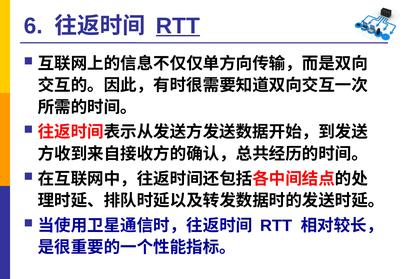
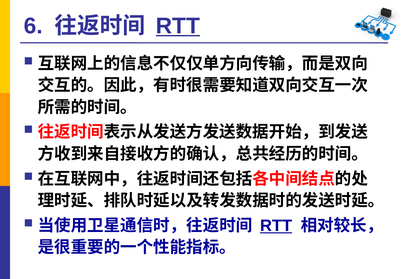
RTT at (276, 225) underline: none -> present
